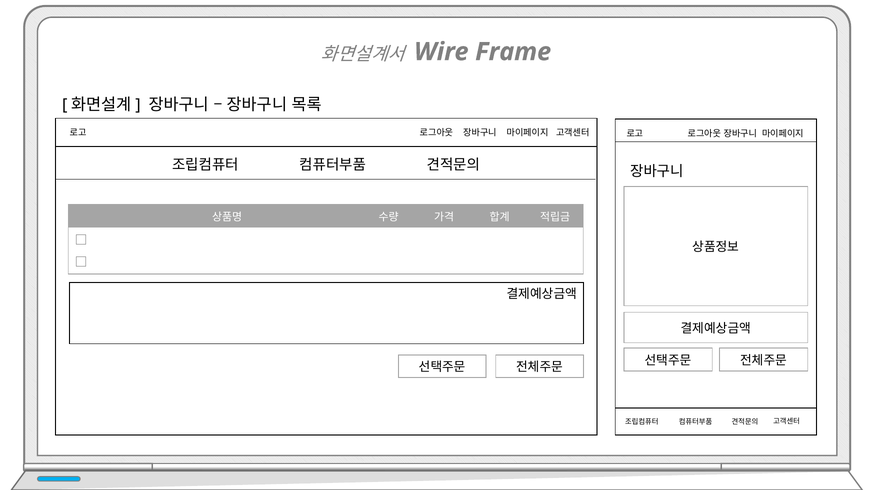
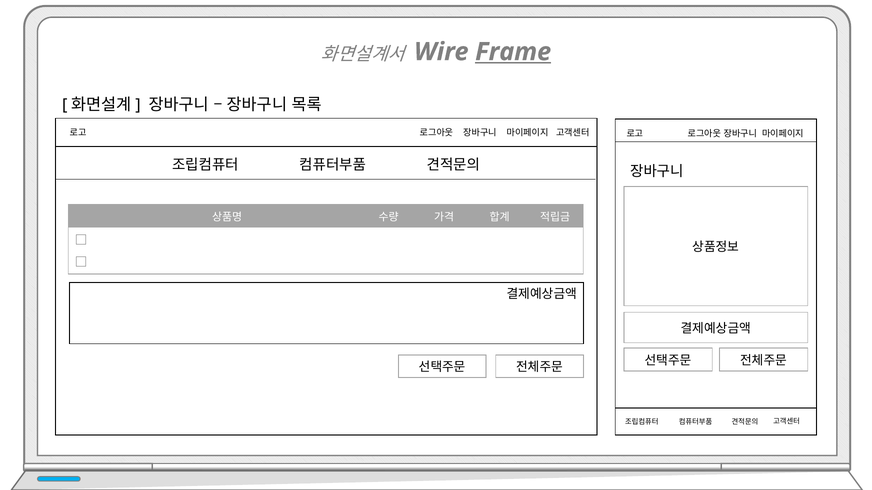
Frame underline: none -> present
